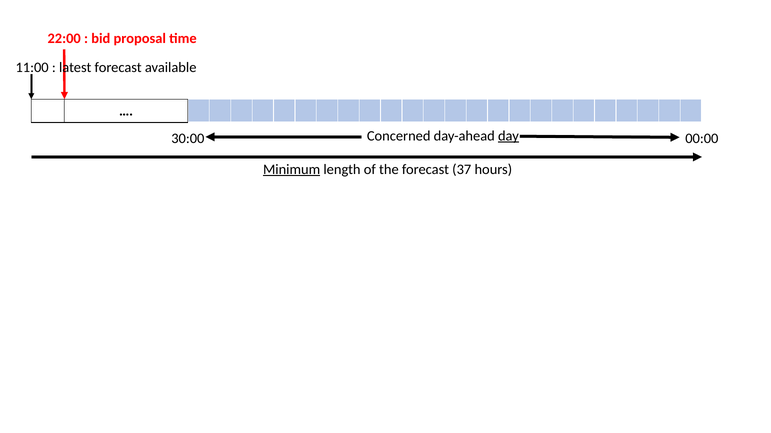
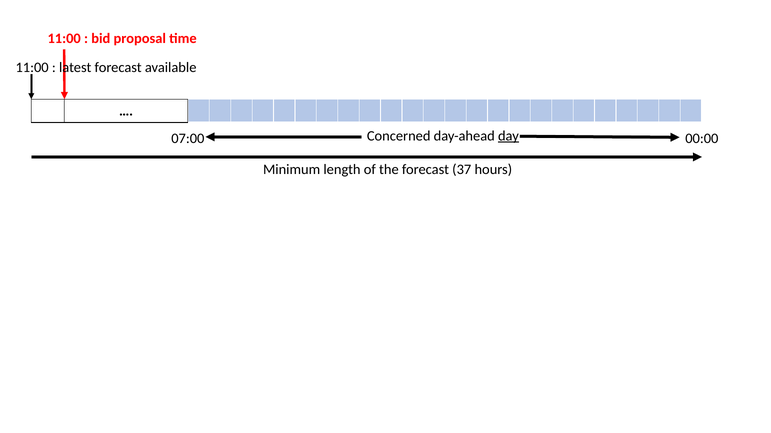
22:00 at (64, 39): 22:00 -> 11:00
30:00: 30:00 -> 07:00
Minimum underline: present -> none
